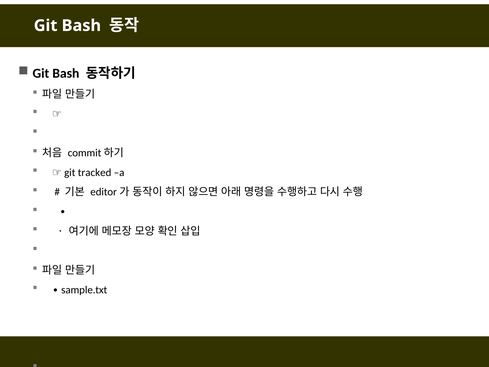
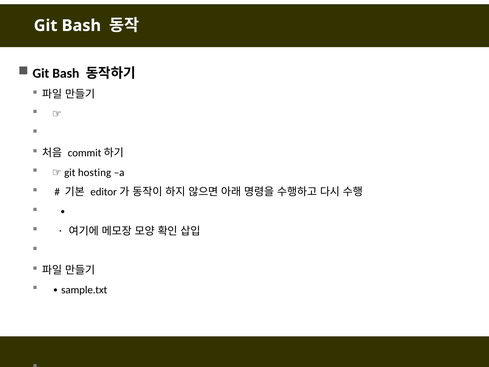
tracked: tracked -> hosting
